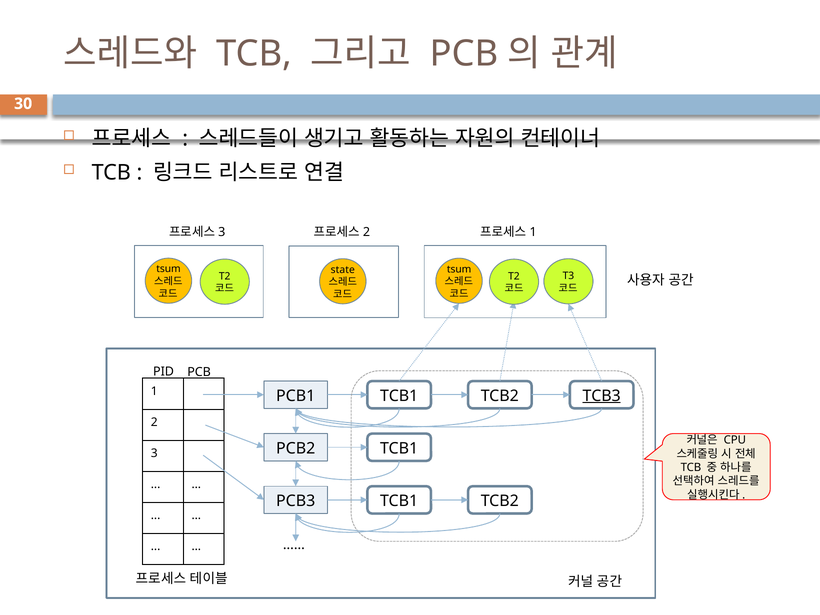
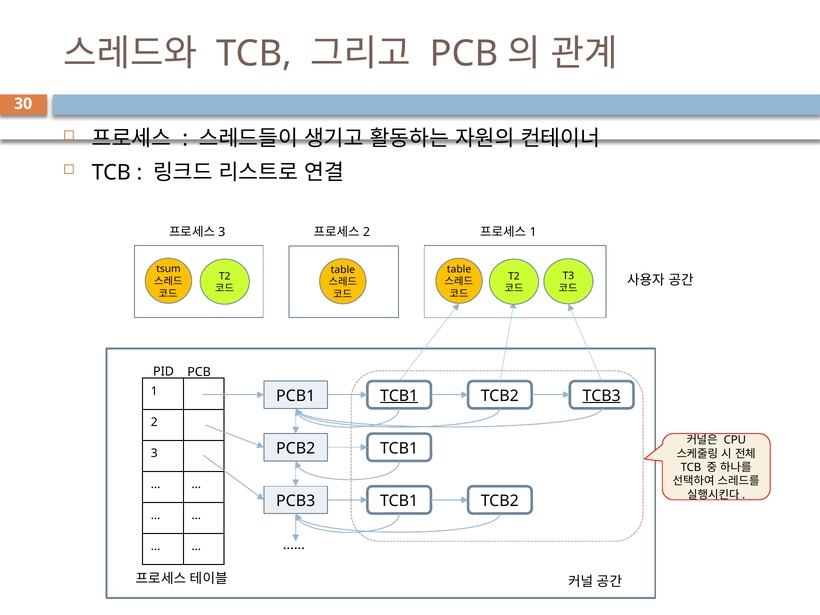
tsum at (459, 269): tsum -> table
state at (343, 270): state -> table
TCB1 at (399, 396) underline: none -> present
